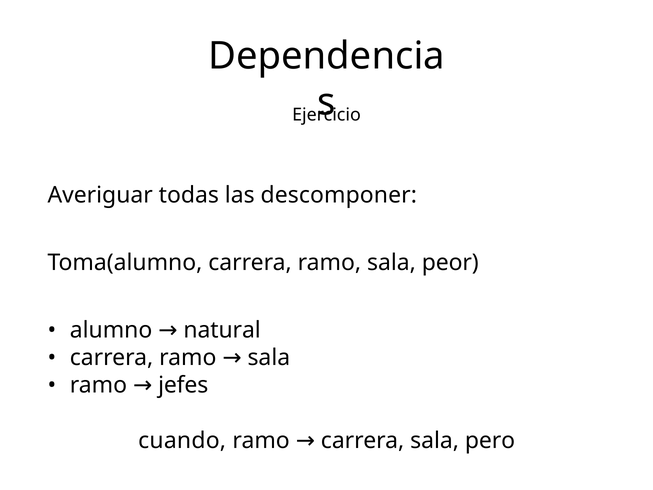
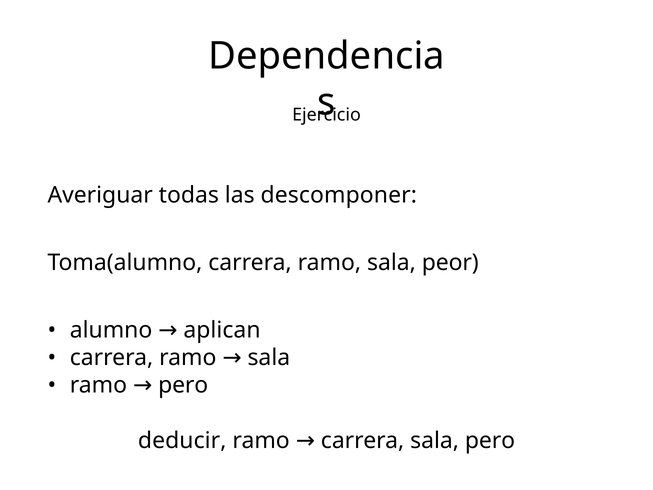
natural: natural -> aplican
ramo jefes: jefes -> pero
cuando: cuando -> deducir
